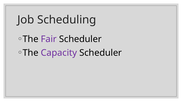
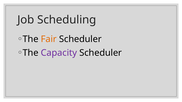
Fair colour: purple -> orange
